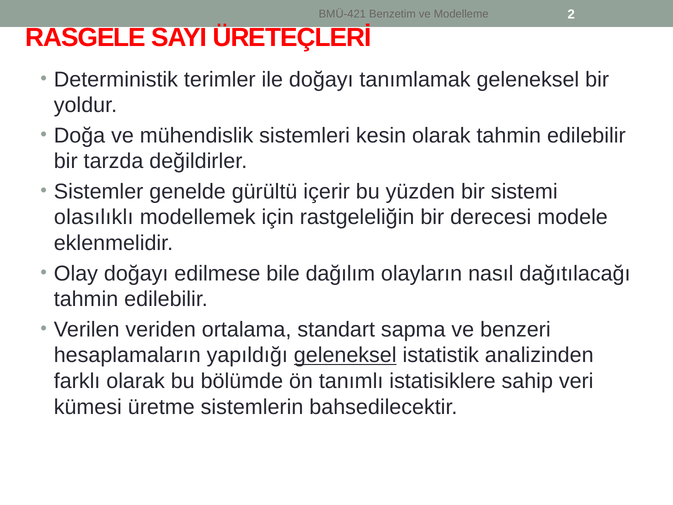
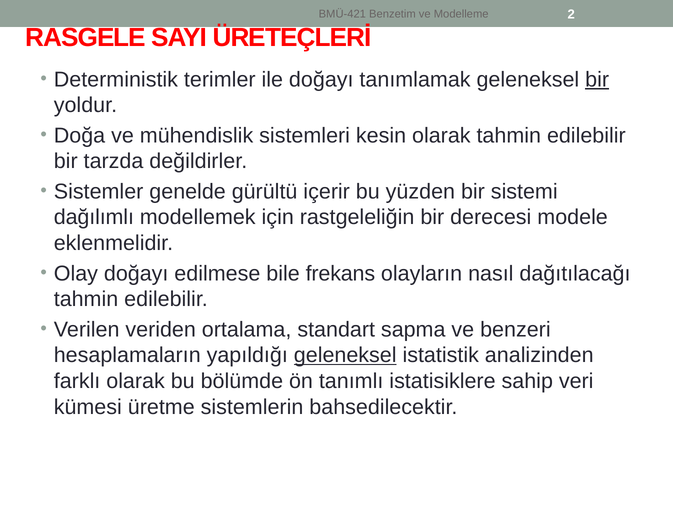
bir at (597, 79) underline: none -> present
olasılıklı: olasılıklı -> dağılımlı
dağılım: dağılım -> frekans
